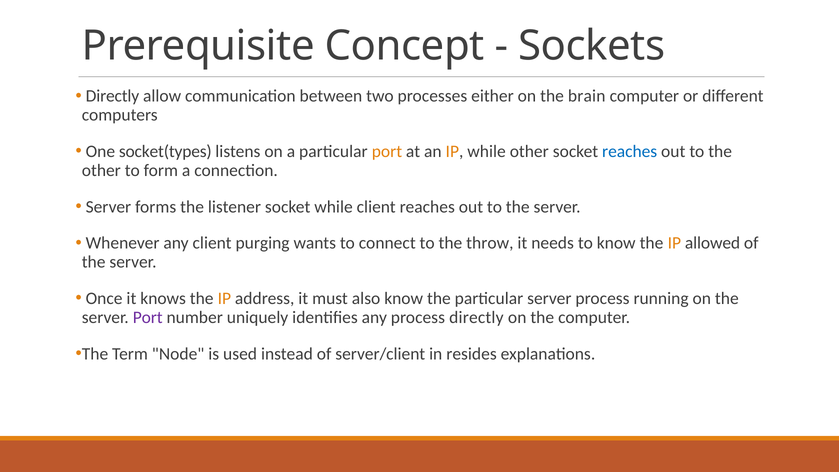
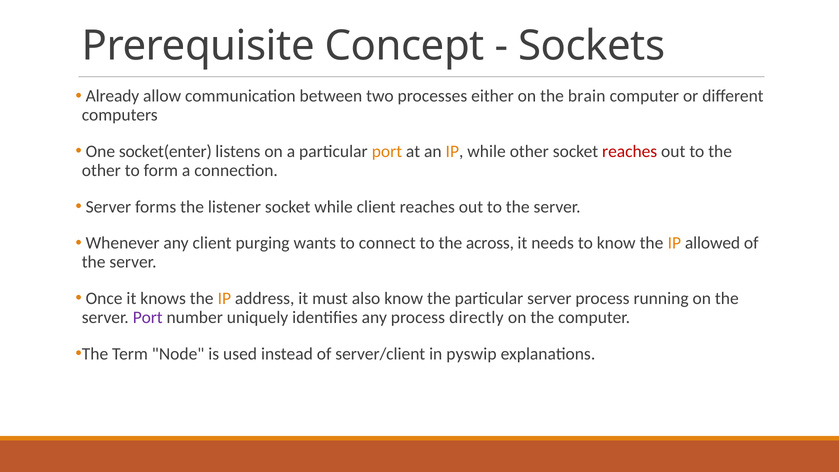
Directly at (112, 96): Directly -> Already
socket(types: socket(types -> socket(enter
reaches at (630, 151) colour: blue -> red
throw: throw -> across
resides: resides -> pyswip
